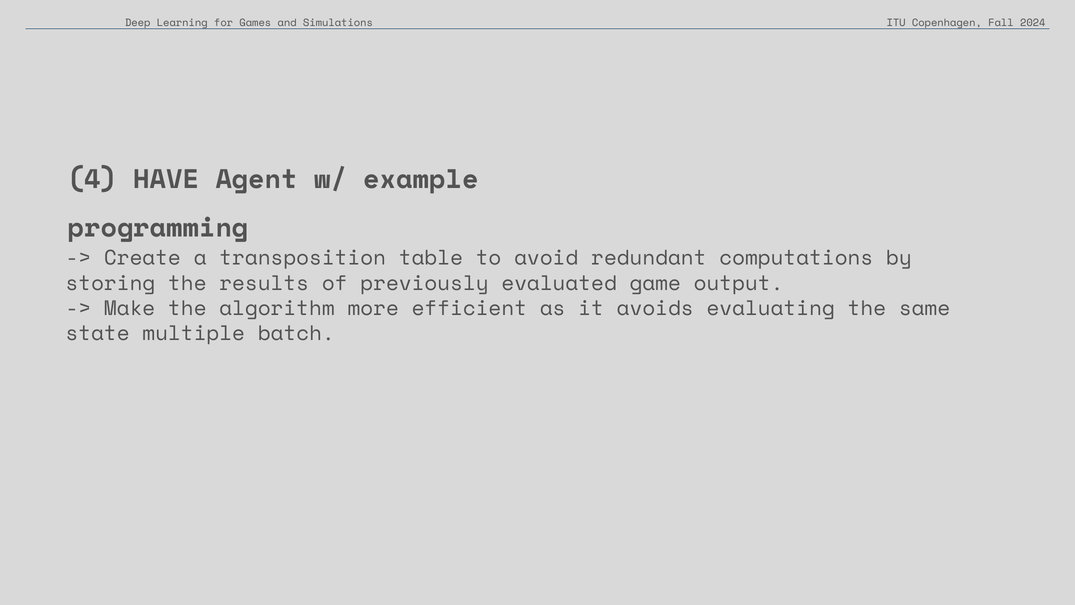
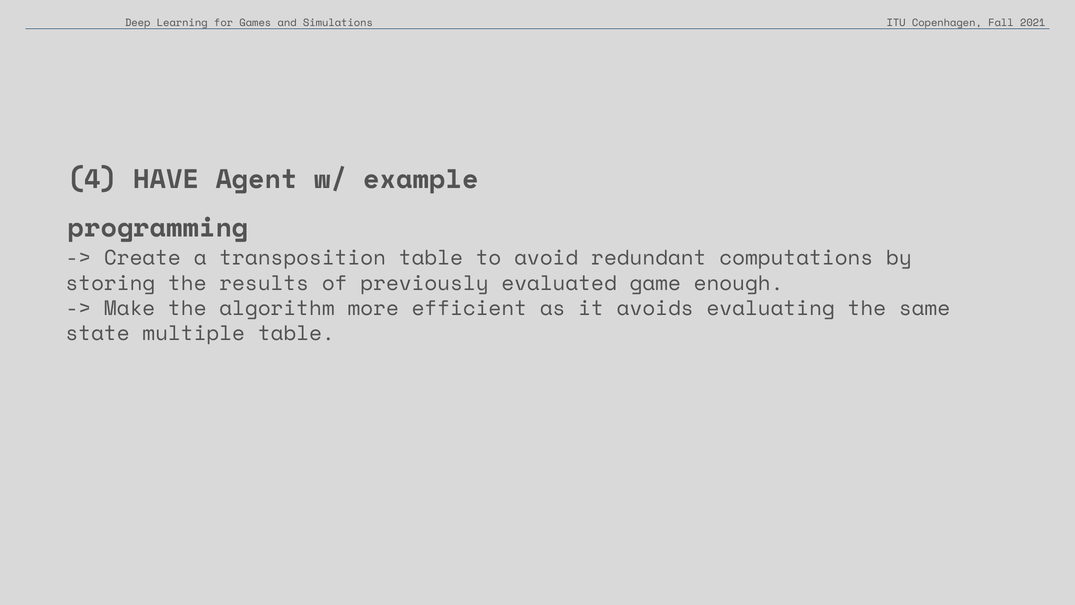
2024: 2024 -> 2021
output: output -> enough
multiple batch: batch -> table
